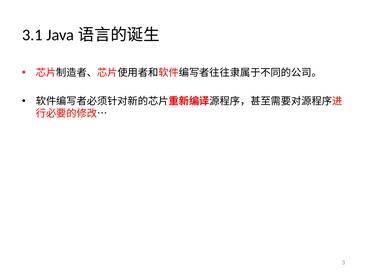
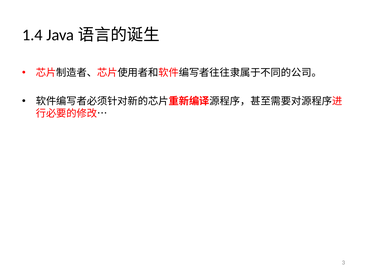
3.1: 3.1 -> 1.4
